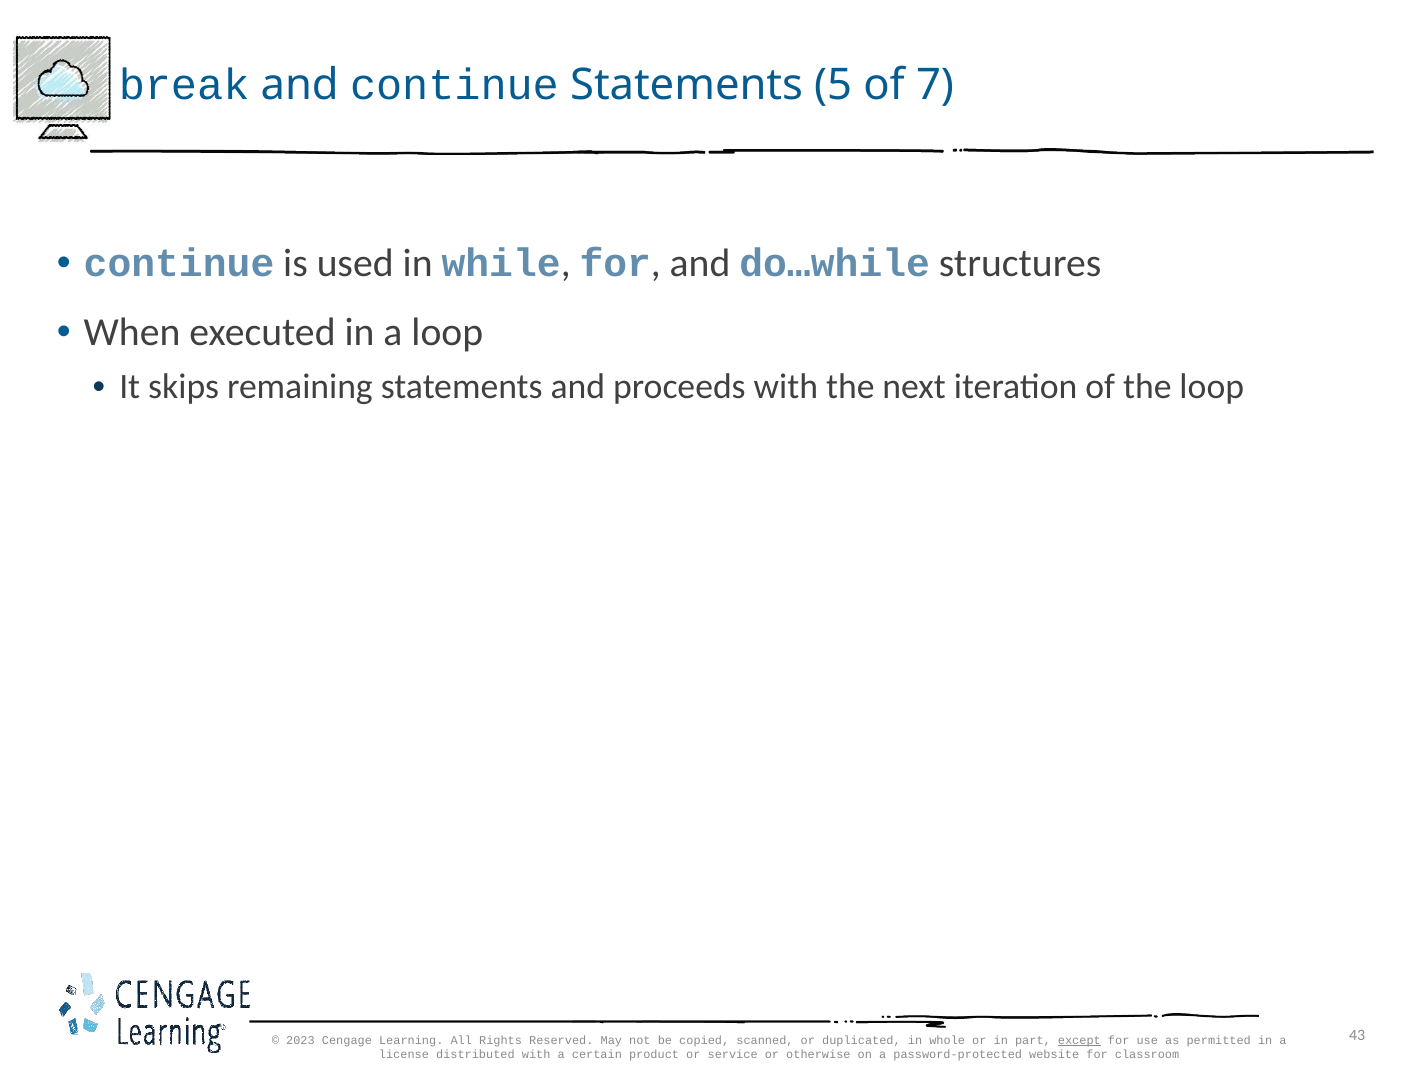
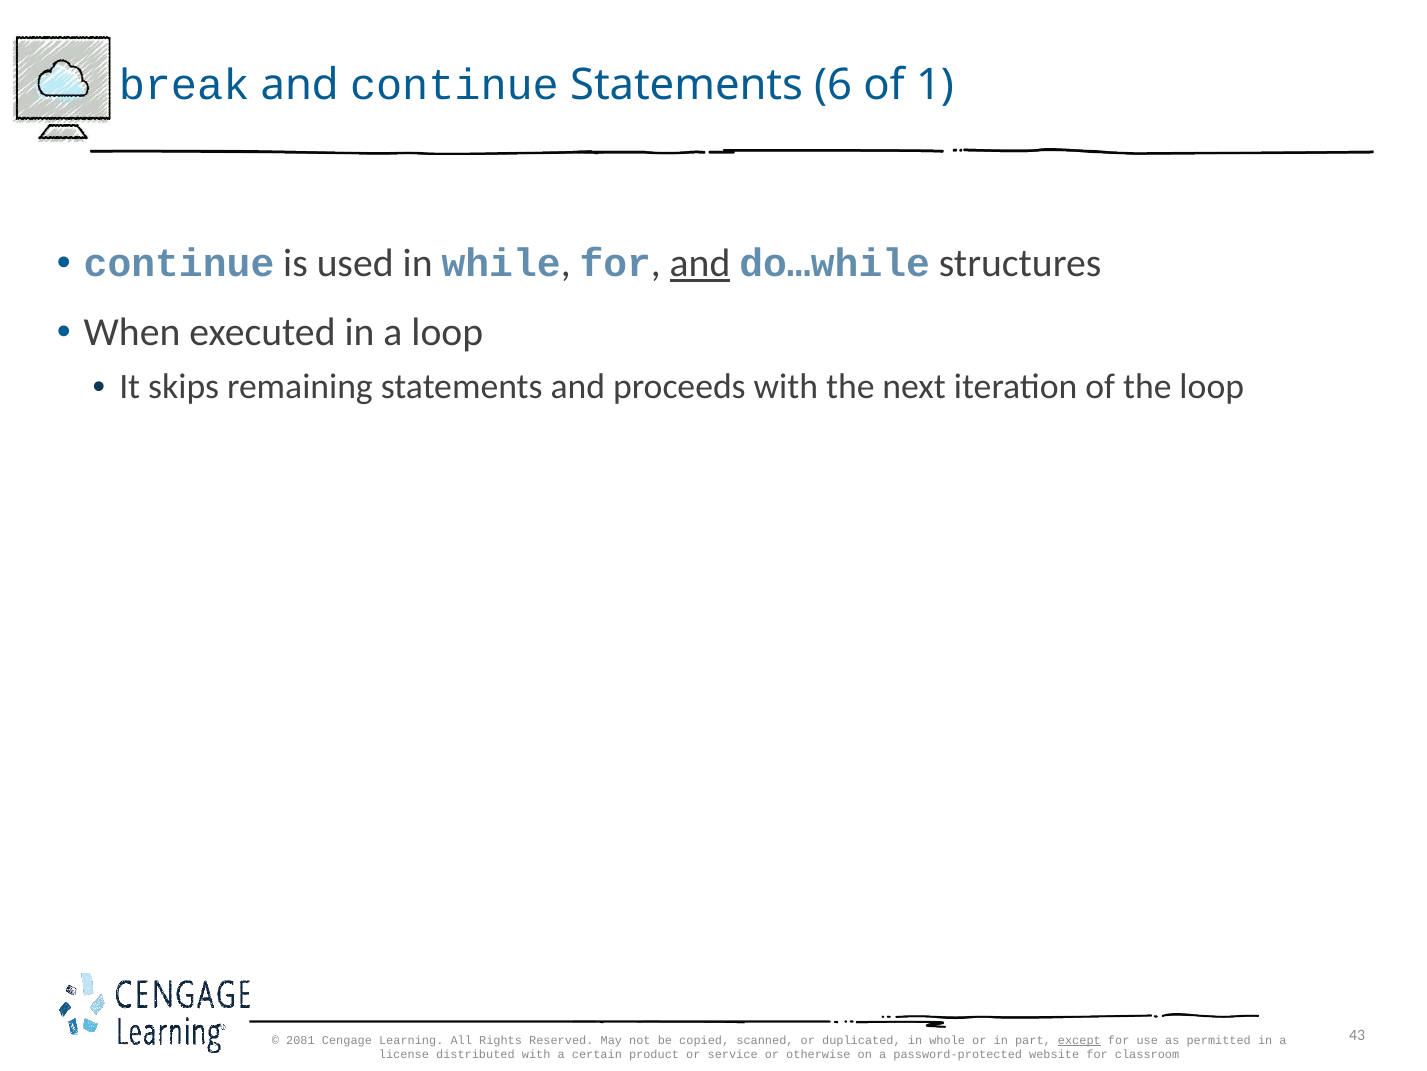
5: 5 -> 6
7: 7 -> 1
and at (700, 263) underline: none -> present
2023: 2023 -> 2081
